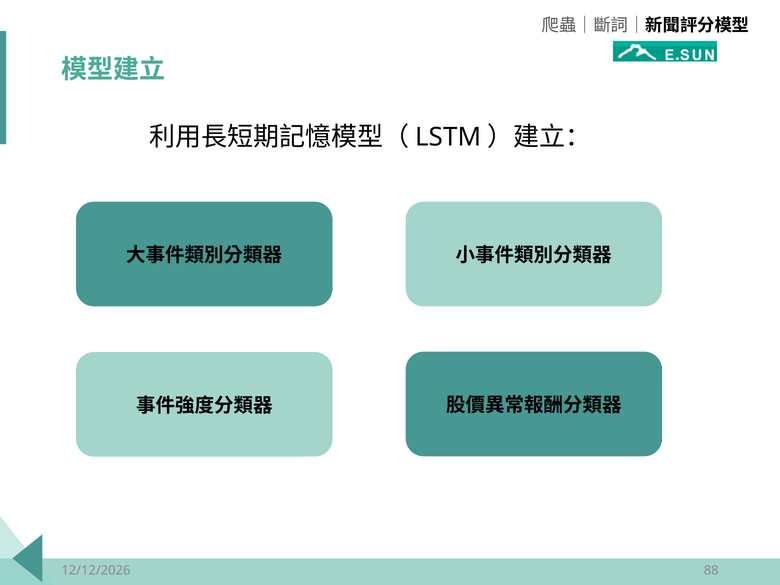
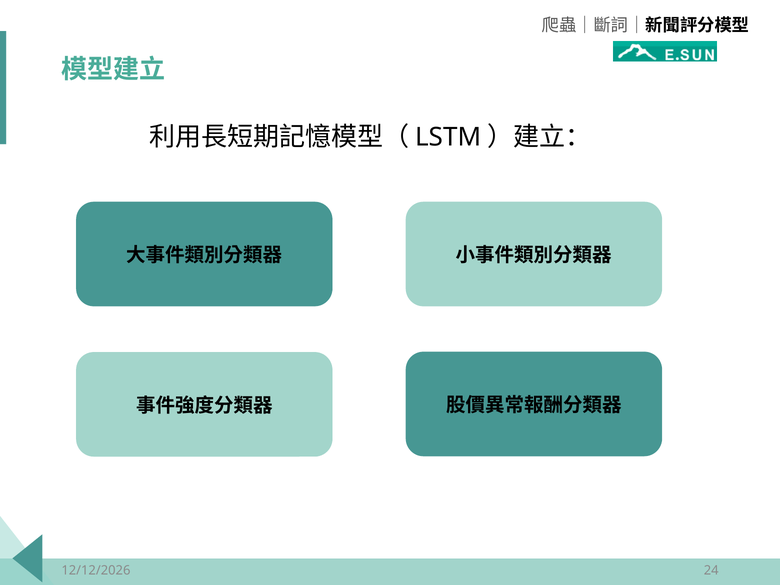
88: 88 -> 24
